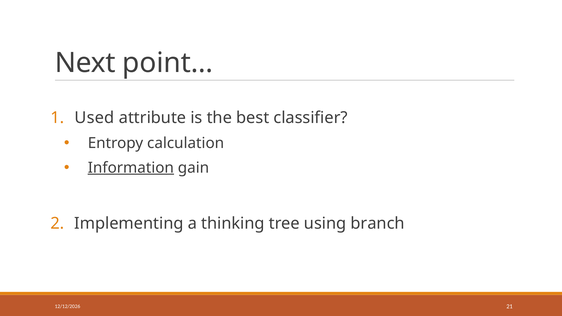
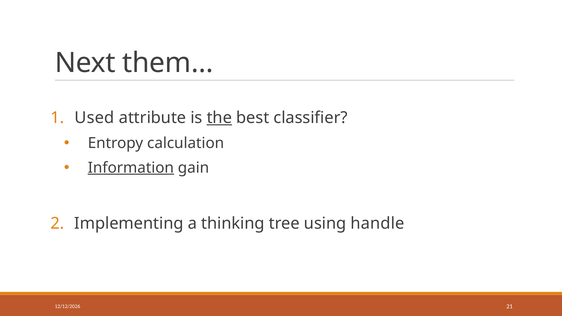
point…: point… -> them…
the underline: none -> present
branch: branch -> handle
